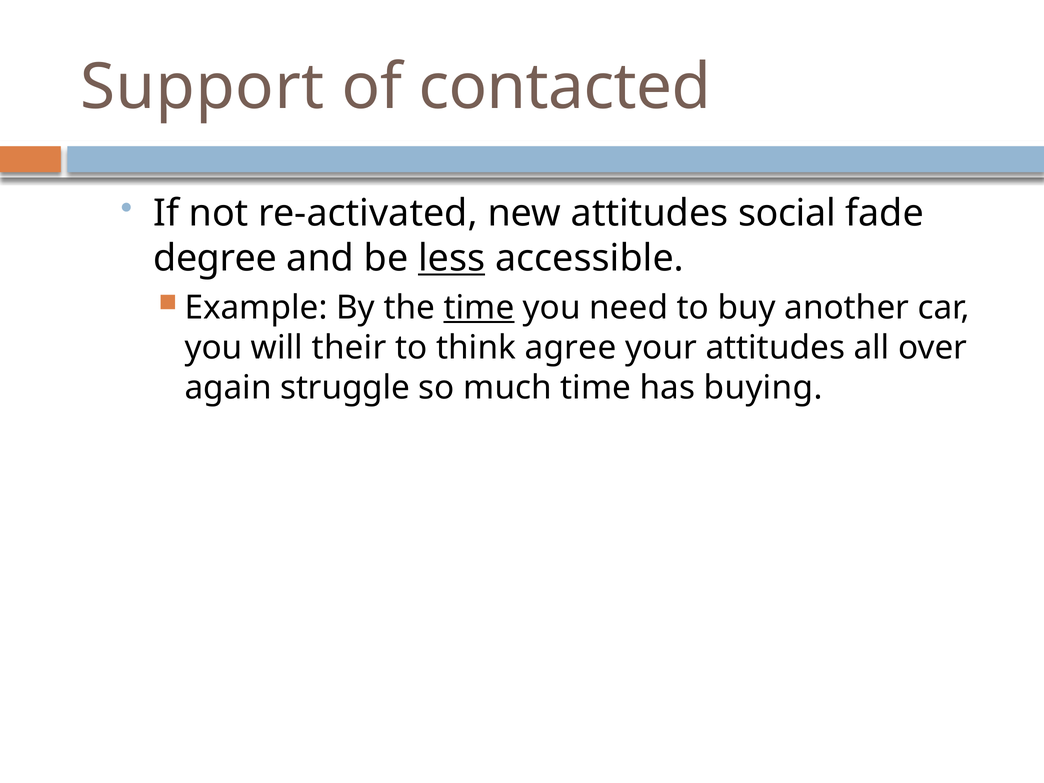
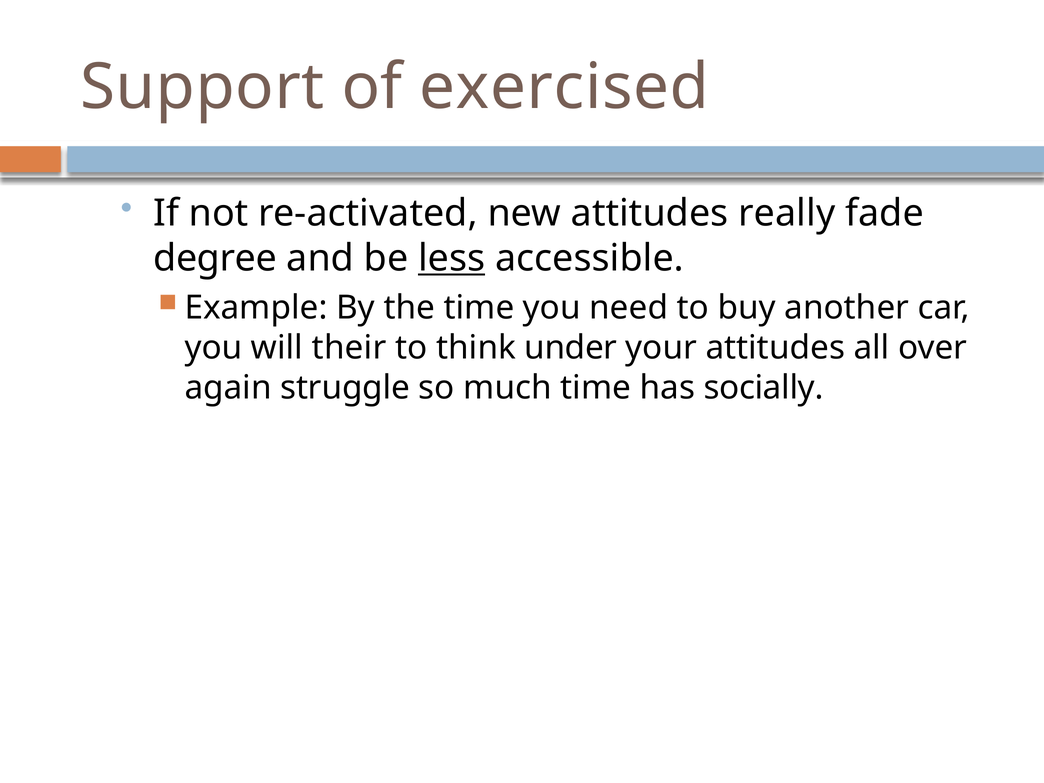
contacted: contacted -> exercised
social: social -> really
time at (479, 308) underline: present -> none
agree: agree -> under
buying: buying -> socially
